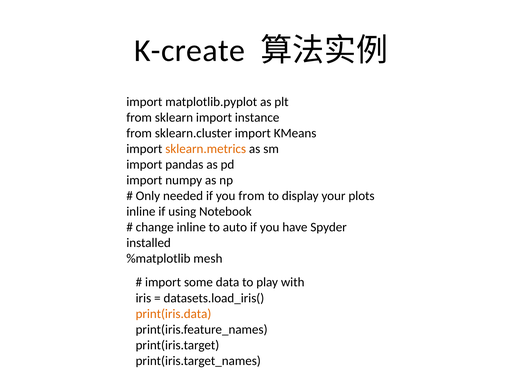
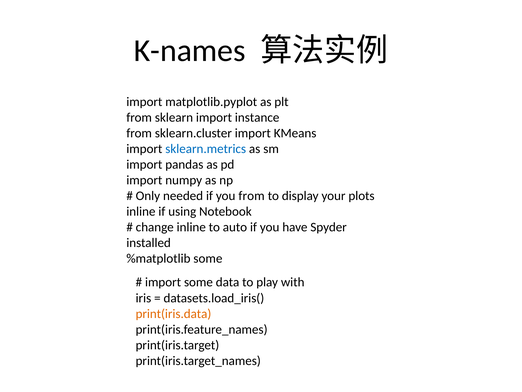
K-create: K-create -> K-names
sklearn.metrics colour: orange -> blue
%matplotlib mesh: mesh -> some
